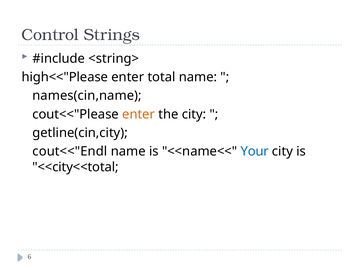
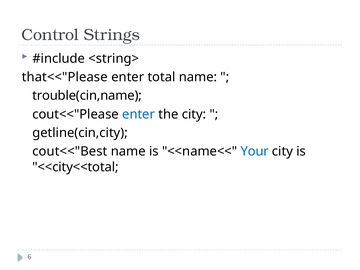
high<<"Please: high<<"Please -> that<<"Please
names(cin,name: names(cin,name -> trouble(cin,name
enter at (139, 114) colour: orange -> blue
cout<<"Endl: cout<<"Endl -> cout<<"Best
